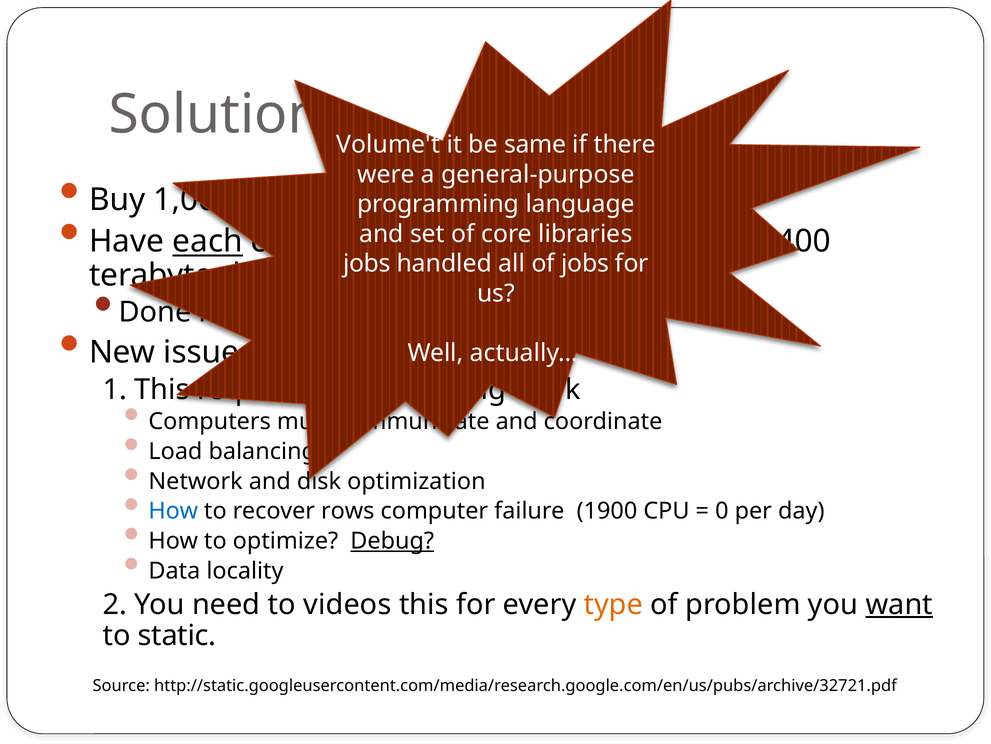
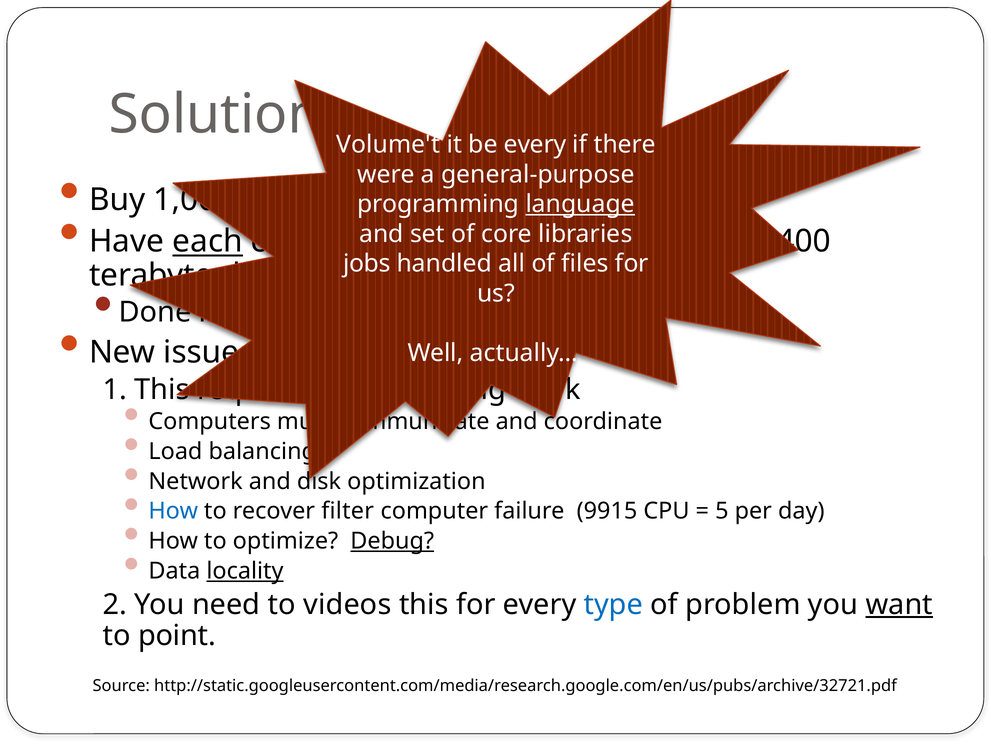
be same: same -> every
language underline: none -> present
of jobs: jobs -> files
rows: rows -> filter
1900: 1900 -> 9915
0: 0 -> 5
locality underline: none -> present
type colour: orange -> blue
static: static -> point
